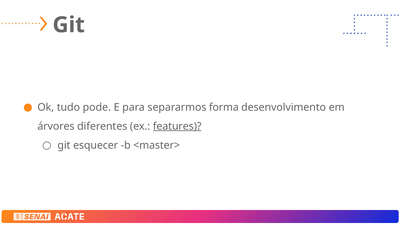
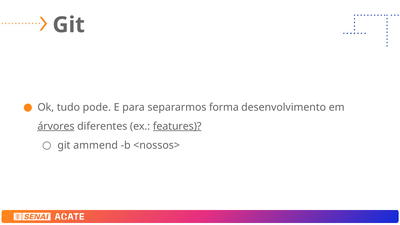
árvores underline: none -> present
esquecer: esquecer -> ammend
<master>: <master> -> <nossos>
